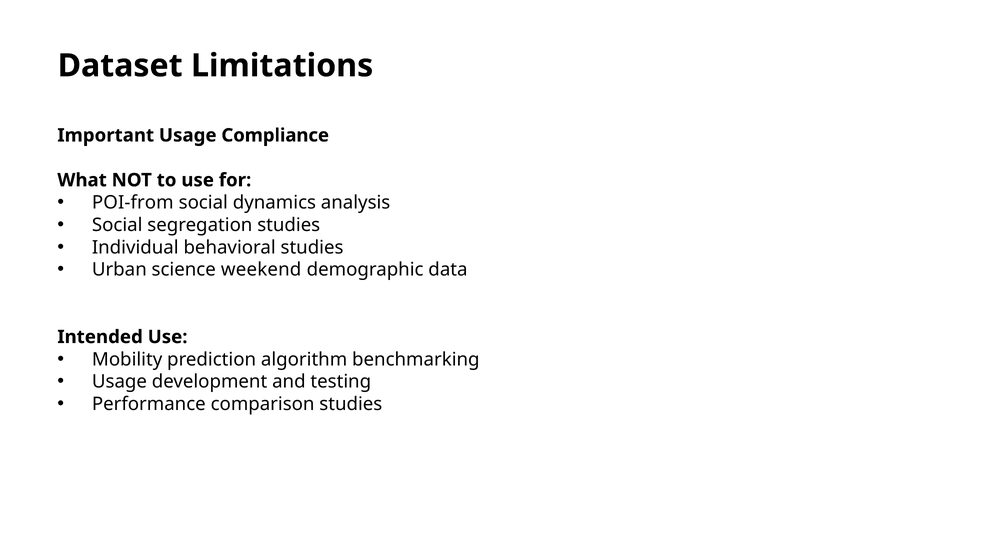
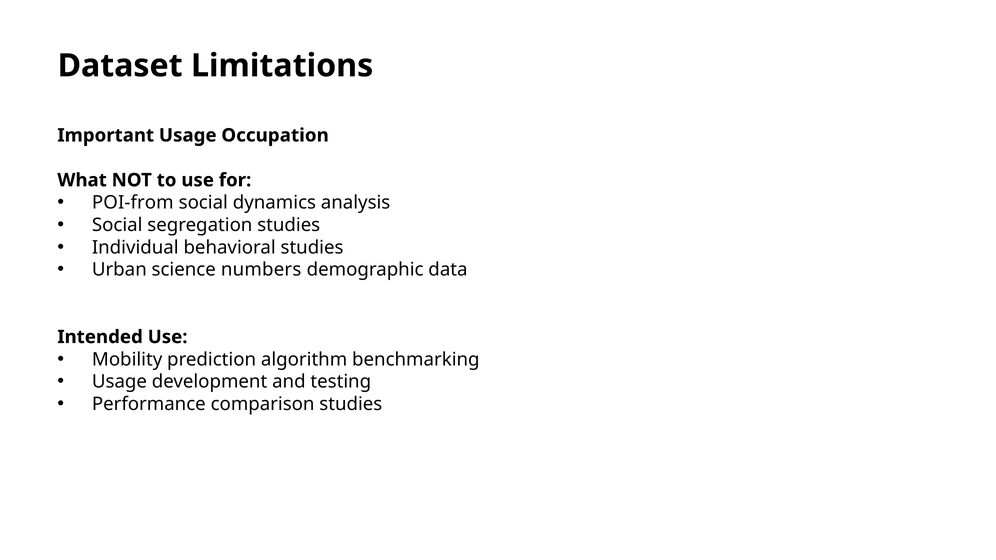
Compliance: Compliance -> Occupation
weekend: weekend -> numbers
